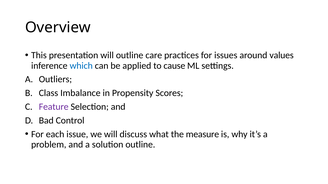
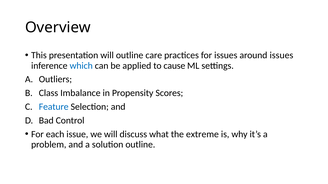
around values: values -> issues
Feature colour: purple -> blue
measure: measure -> extreme
